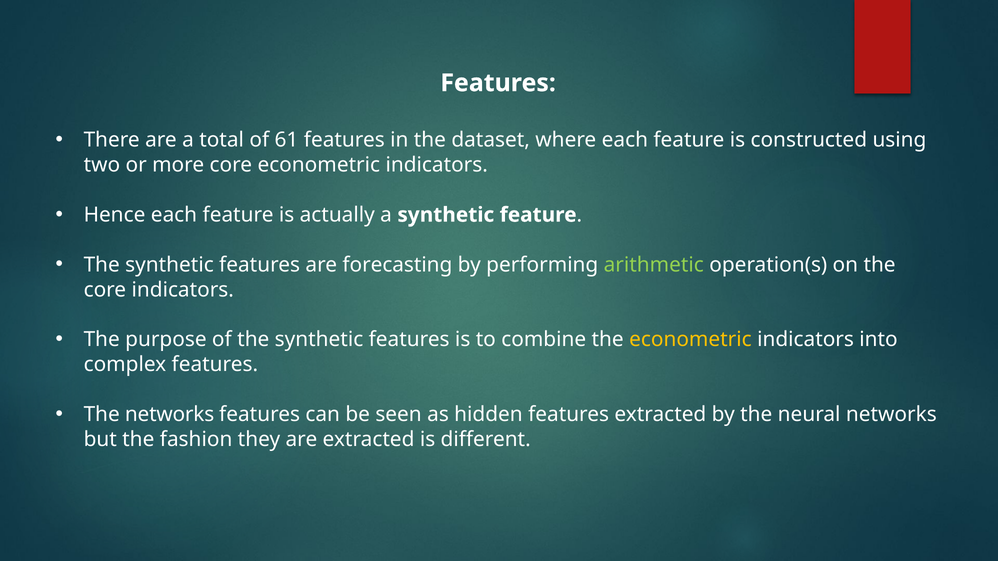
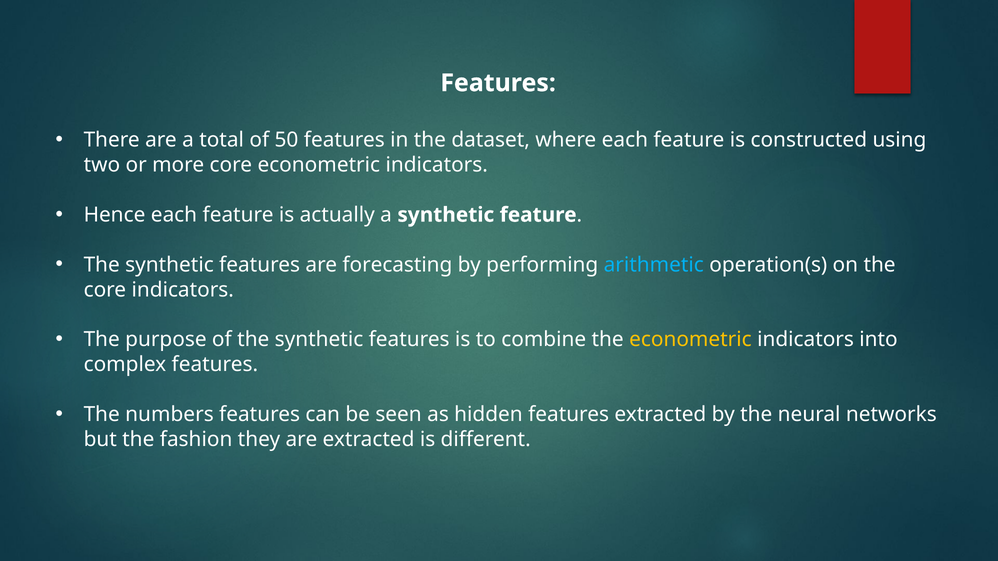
61: 61 -> 50
arithmetic colour: light green -> light blue
The networks: networks -> numbers
